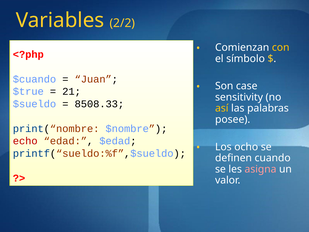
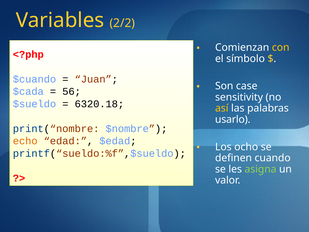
$true: $true -> $cada
21: 21 -> 56
8508.33: 8508.33 -> 6320.18
posee: posee -> usarlo
echo colour: red -> orange
asigna colour: pink -> light green
